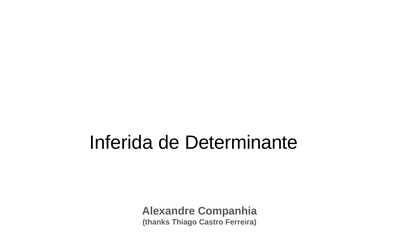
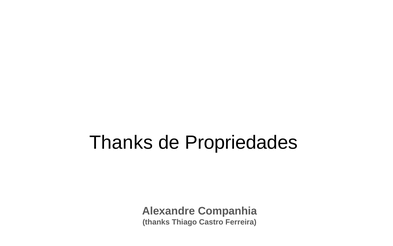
Inferida at (121, 142): Inferida -> Thanks
Determinante: Determinante -> Propriedades
